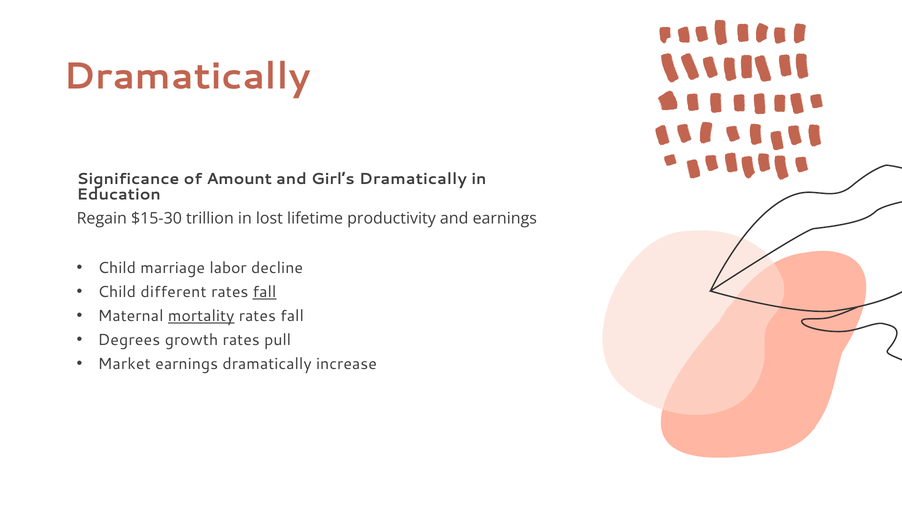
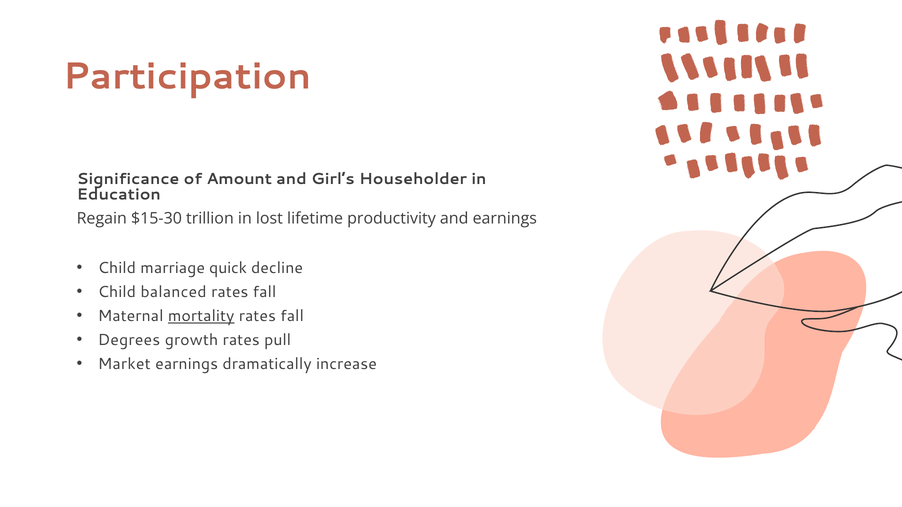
Dramatically at (187, 76): Dramatically -> Participation
Girl’s Dramatically: Dramatically -> Householder
labor: labor -> quick
different: different -> balanced
fall at (265, 292) underline: present -> none
